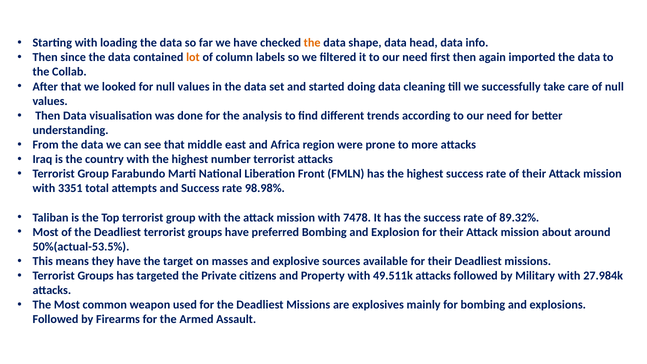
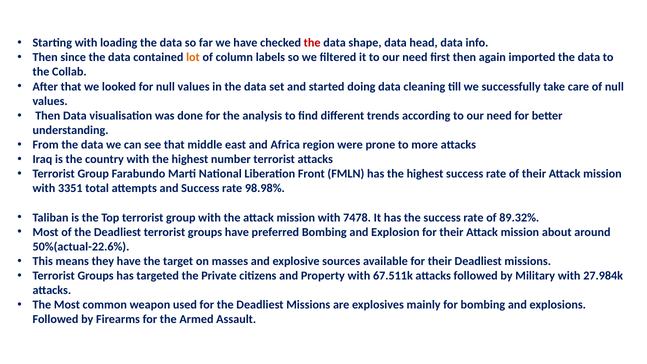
the at (312, 43) colour: orange -> red
50%(actual-53.5%: 50%(actual-53.5% -> 50%(actual-22.6%
49.511k: 49.511k -> 67.511k
